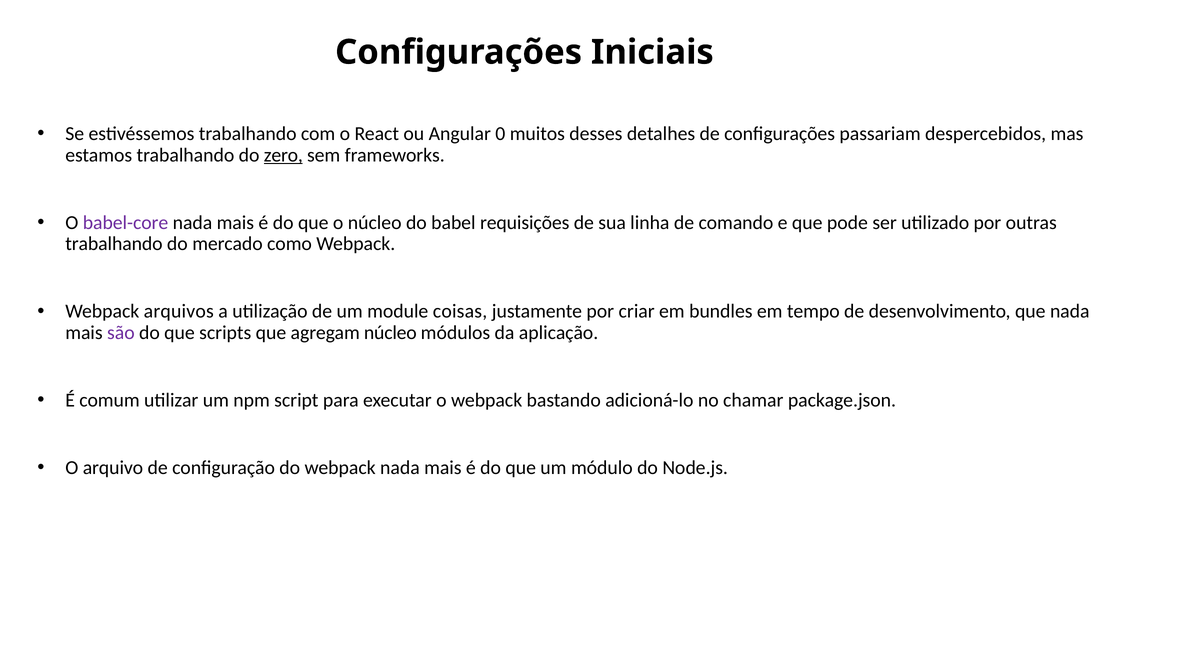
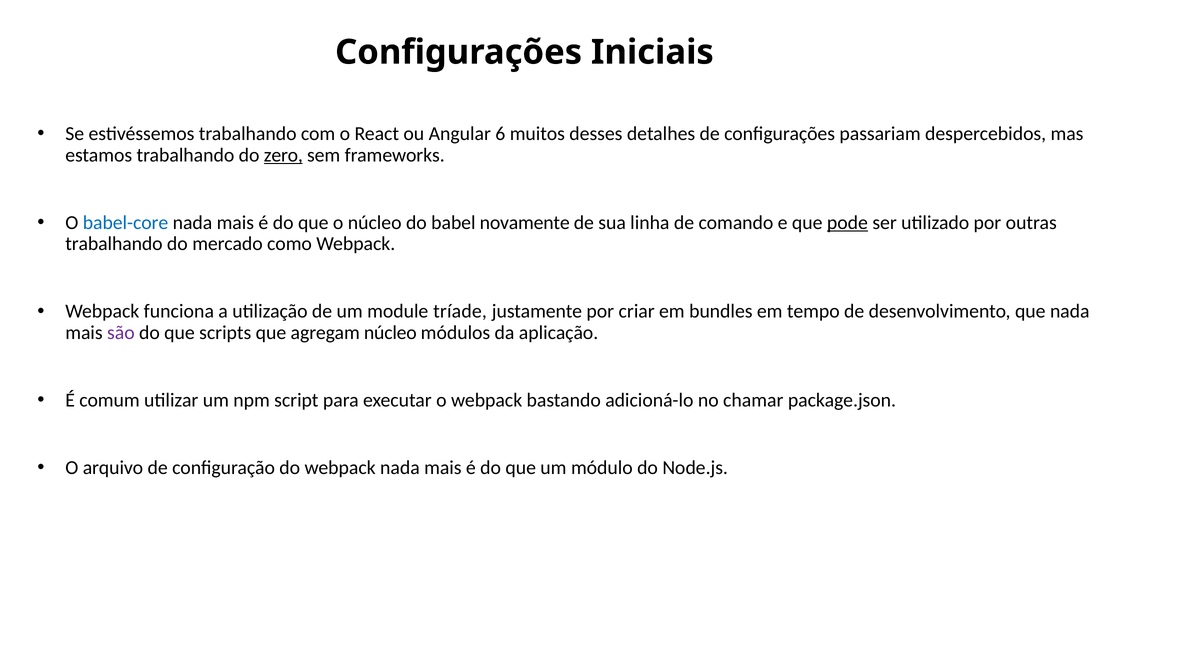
0: 0 -> 6
babel-core colour: purple -> blue
requisições: requisições -> novamente
pode underline: none -> present
arquivos: arquivos -> funciona
coisas: coisas -> tríade
